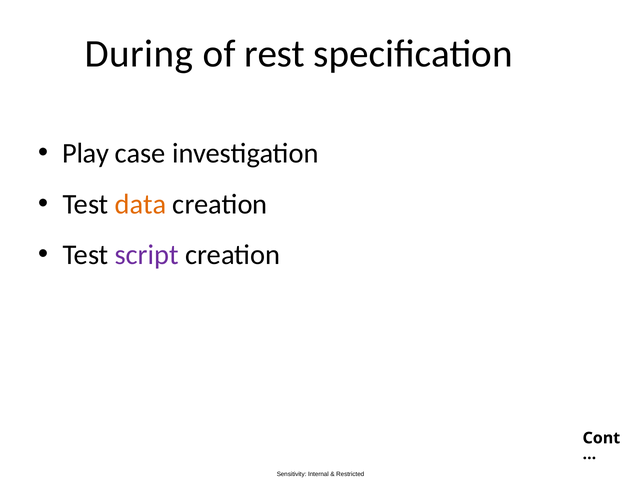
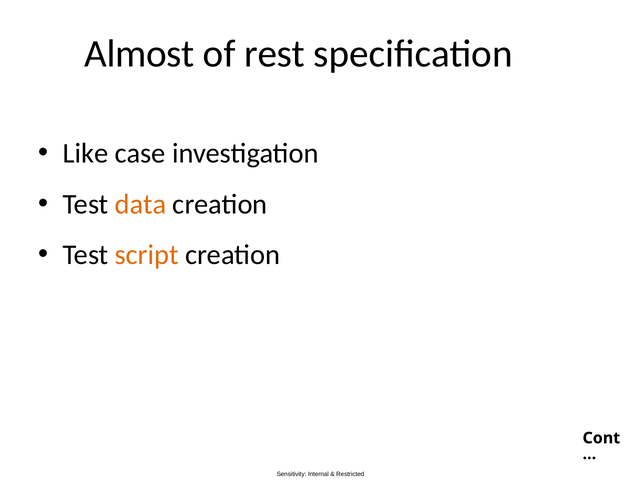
During: During -> Almost
Play: Play -> Like
script colour: purple -> orange
